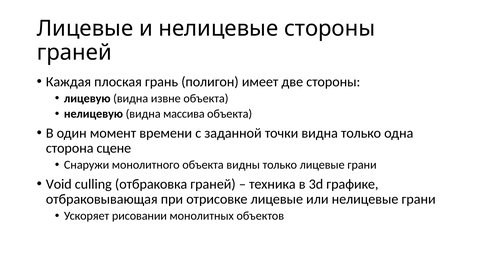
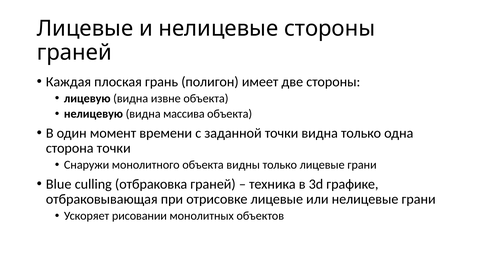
сторона сцене: сцене -> точки
Void: Void -> Blue
